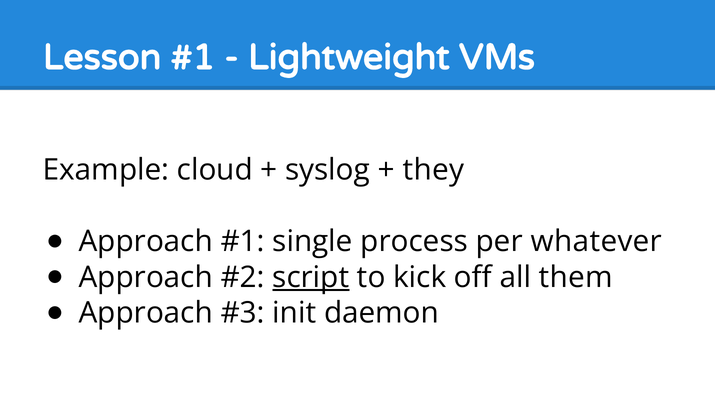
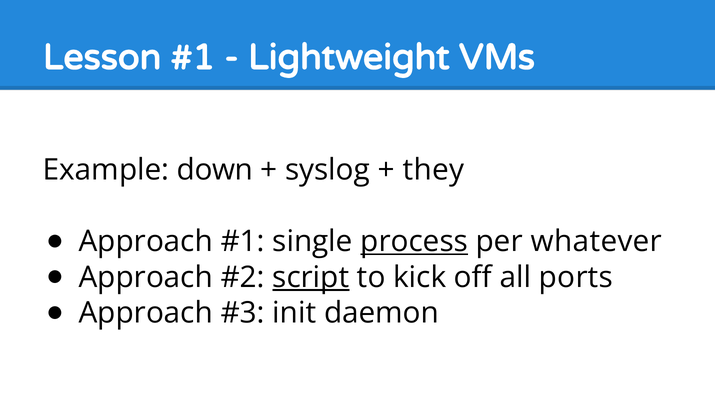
cloud: cloud -> down
process underline: none -> present
them: them -> ports
